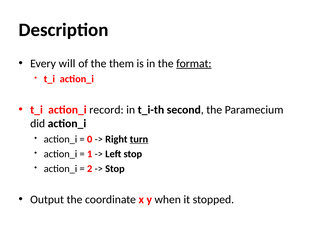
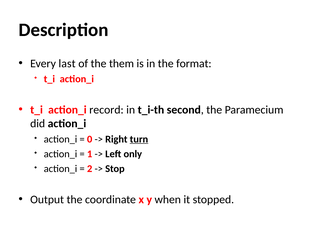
will: will -> last
format underline: present -> none
Left stop: stop -> only
